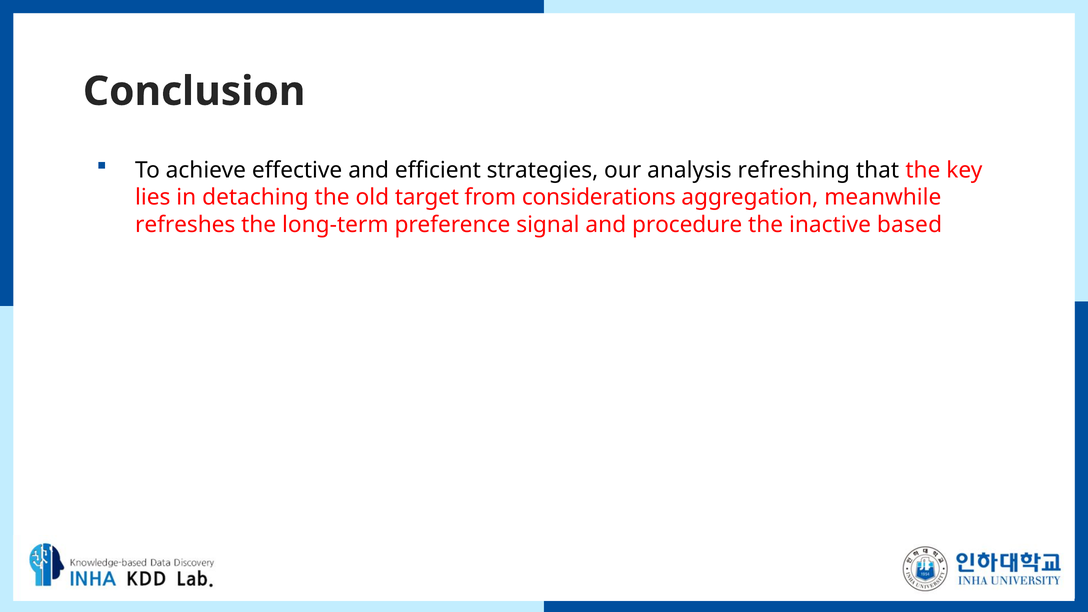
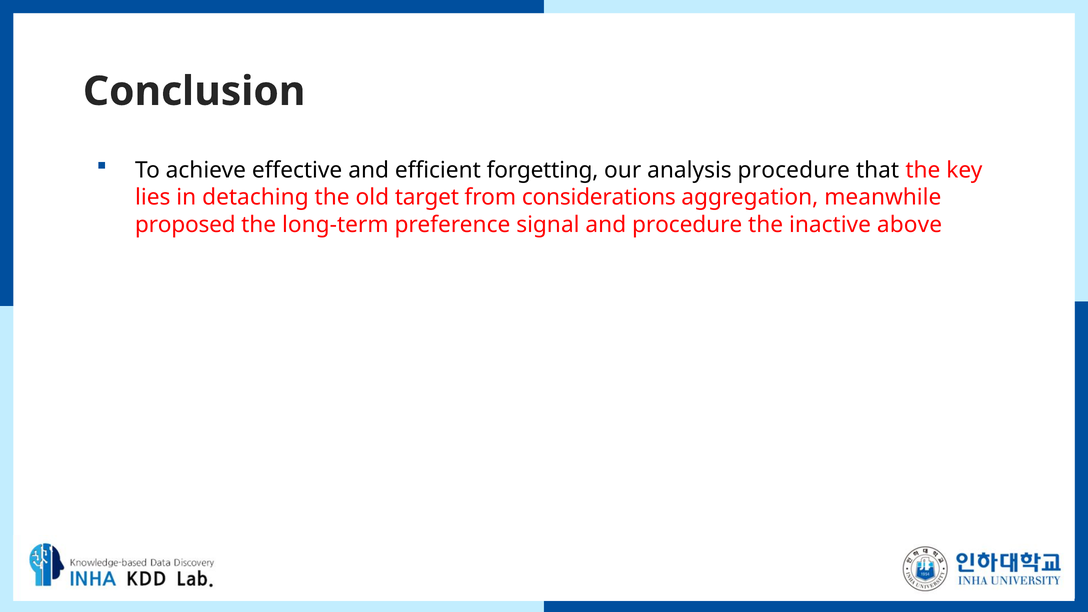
strategies: strategies -> forgetting
analysis refreshing: refreshing -> procedure
refreshes: refreshes -> proposed
based: based -> above
